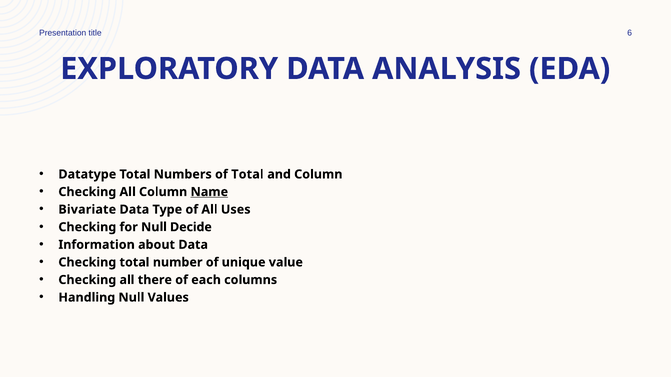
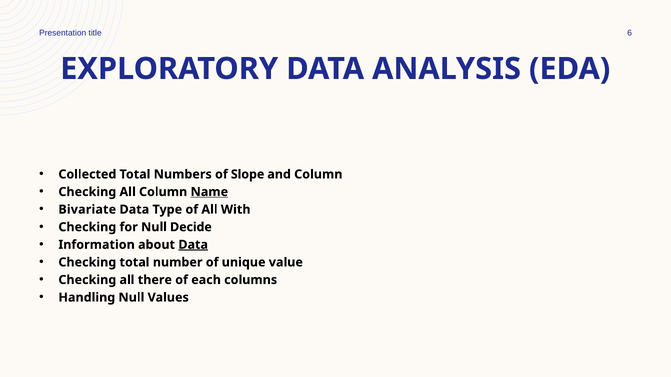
Datatype: Datatype -> Collected
of Total: Total -> Slope
Uses: Uses -> With
Data at (193, 245) underline: none -> present
